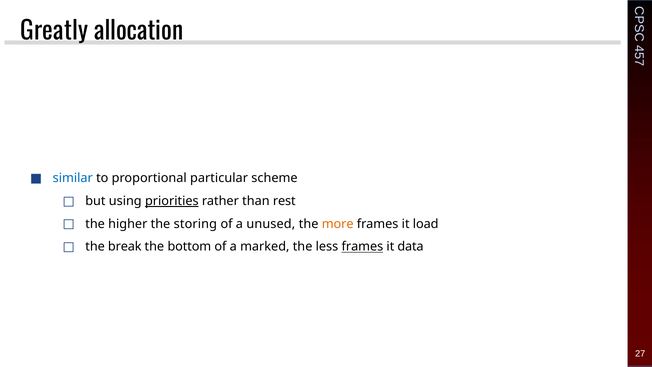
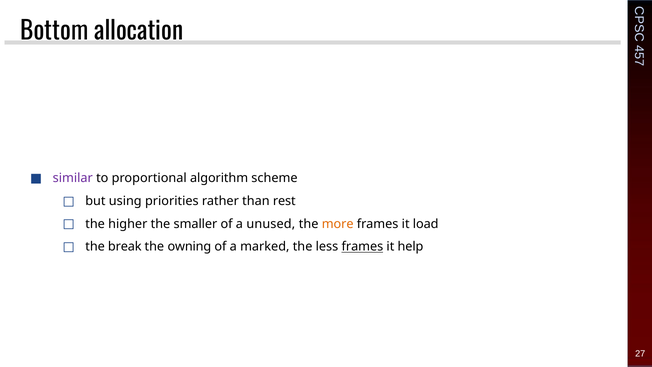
Greatly: Greatly -> Bottom
similar colour: blue -> purple
particular: particular -> algorithm
priorities underline: present -> none
storing: storing -> smaller
bottom: bottom -> owning
data: data -> help
